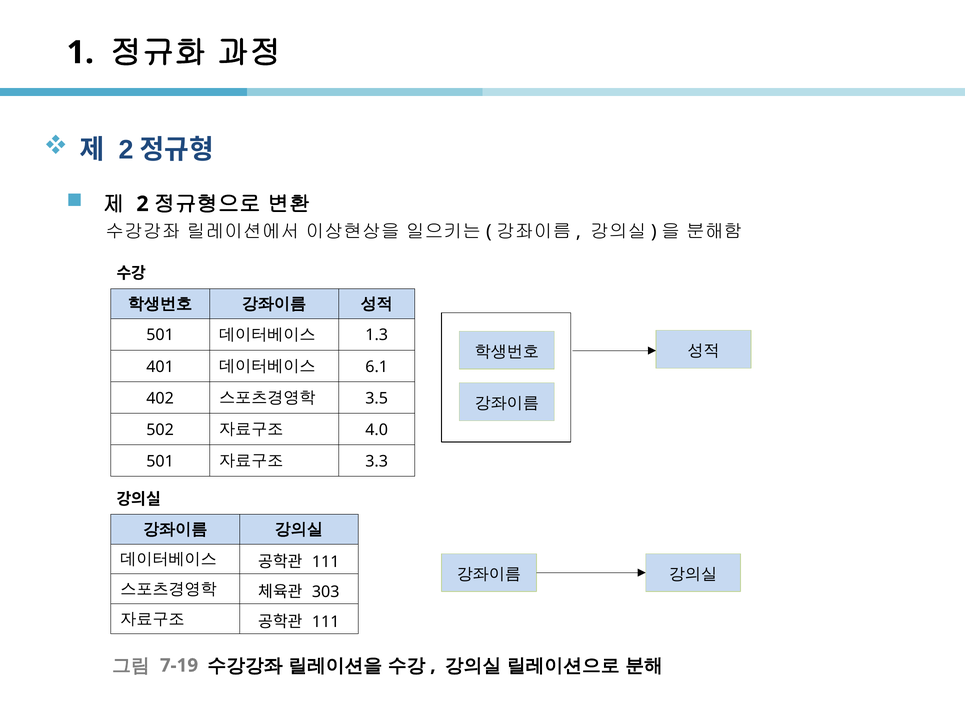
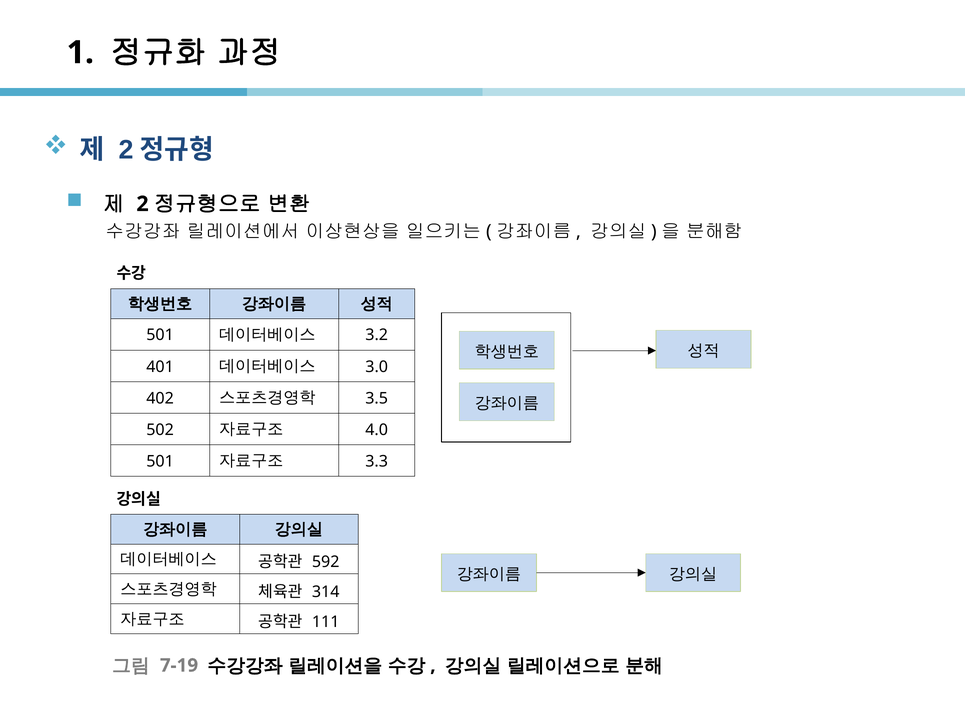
1.3: 1.3 -> 3.2
6.1: 6.1 -> 3.0
111 at (326, 562): 111 -> 592
303: 303 -> 314
